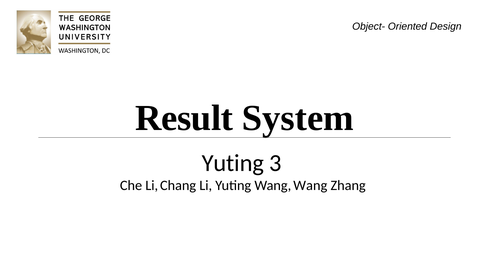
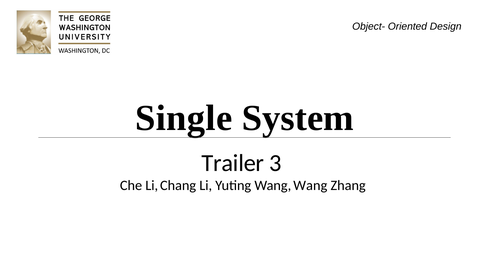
Result: Result -> Single
Yuting at (233, 163): Yuting -> Trailer
